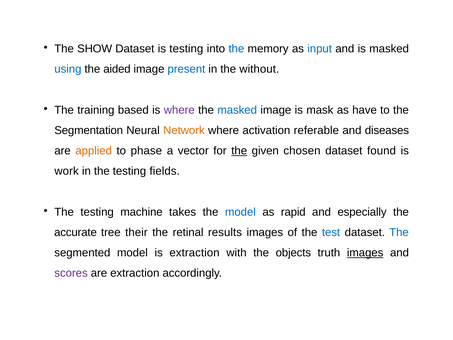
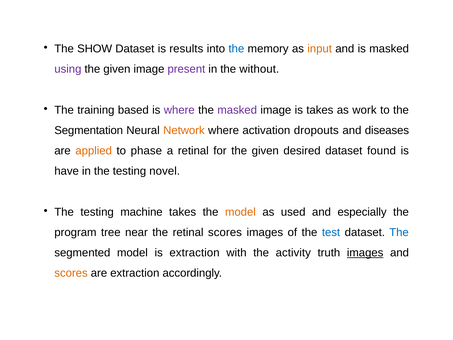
is testing: testing -> results
input colour: blue -> orange
using colour: blue -> purple
aided at (117, 69): aided -> given
present colour: blue -> purple
masked at (237, 110) colour: blue -> purple
is mask: mask -> takes
have: have -> work
referable: referable -> dropouts
a vector: vector -> retinal
the at (239, 151) underline: present -> none
chosen: chosen -> desired
work: work -> have
fields: fields -> novel
model at (240, 212) colour: blue -> orange
rapid: rapid -> used
accurate: accurate -> program
their: their -> near
retinal results: results -> scores
objects: objects -> activity
scores at (71, 273) colour: purple -> orange
